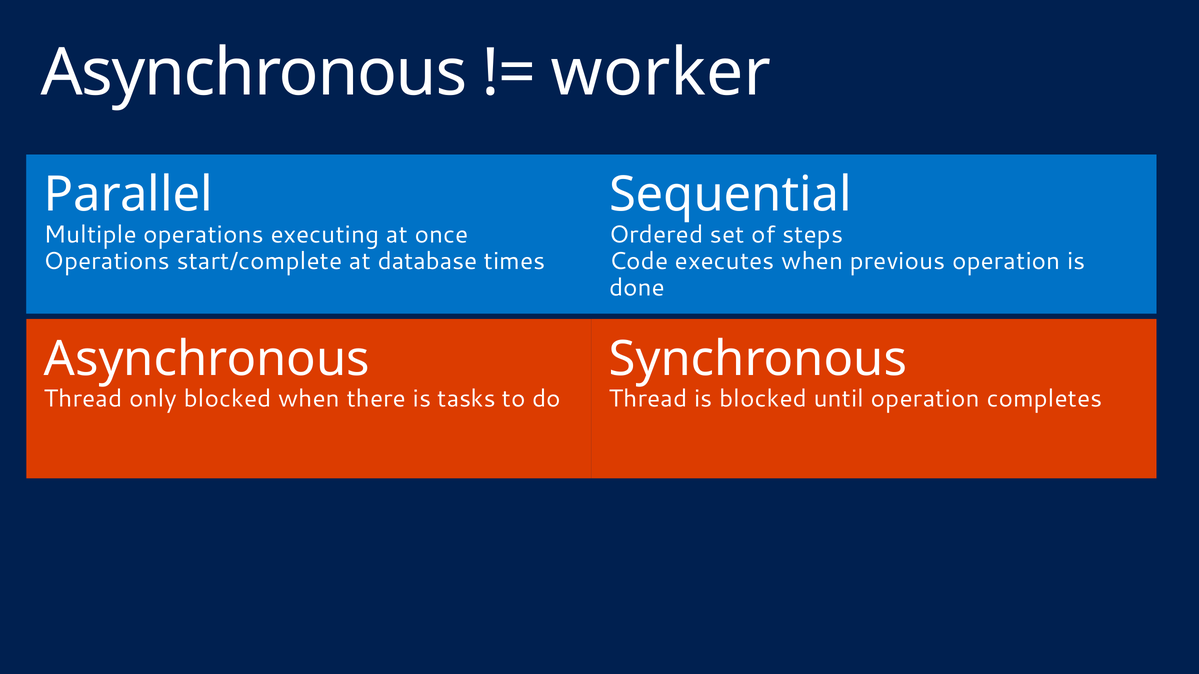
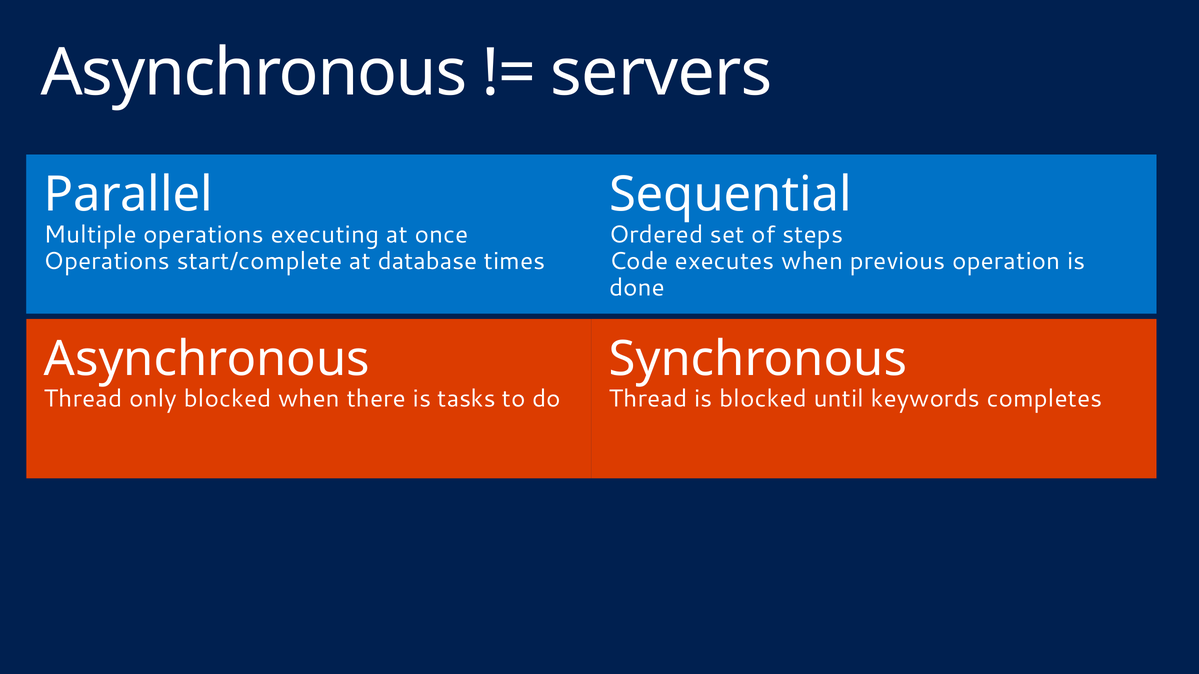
worker: worker -> servers
until operation: operation -> keywords
